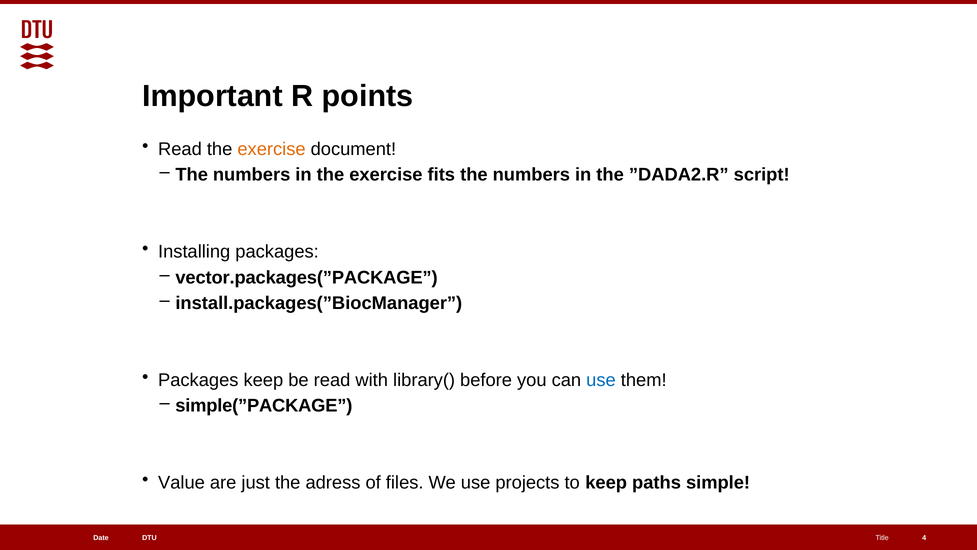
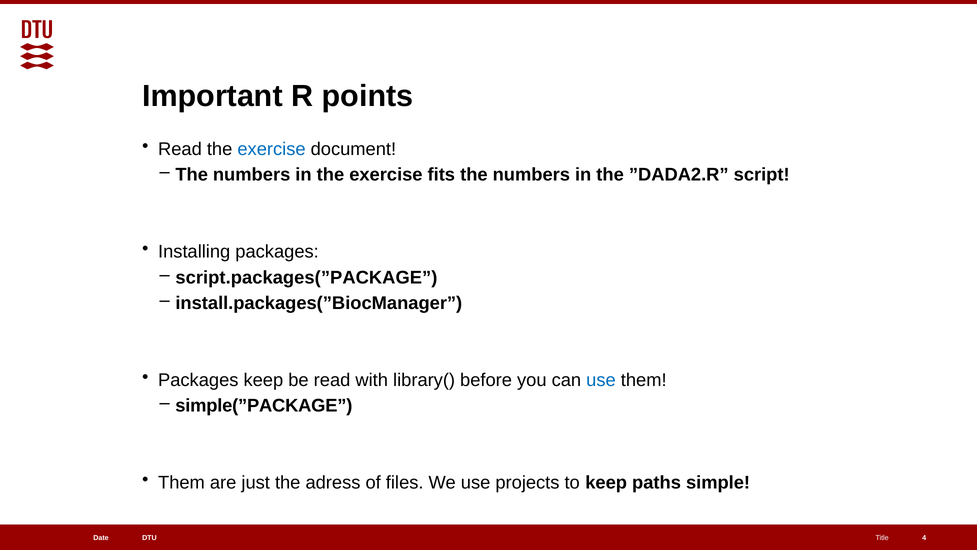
exercise at (272, 149) colour: orange -> blue
vector.packages(”PACKAGE: vector.packages(”PACKAGE -> script.packages(”PACKAGE
Value at (181, 482): Value -> Them
